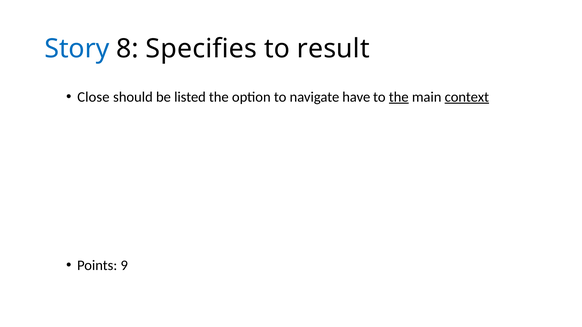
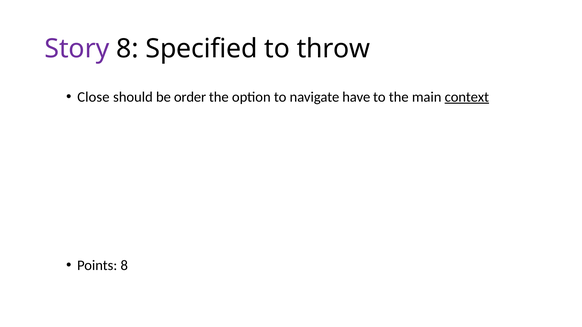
Story colour: blue -> purple
Specifies: Specifies -> Specified
result: result -> throw
listed: listed -> order
the at (399, 97) underline: present -> none
Points 9: 9 -> 8
